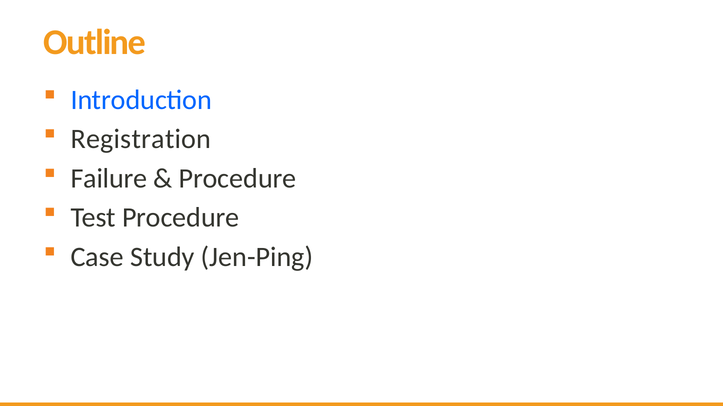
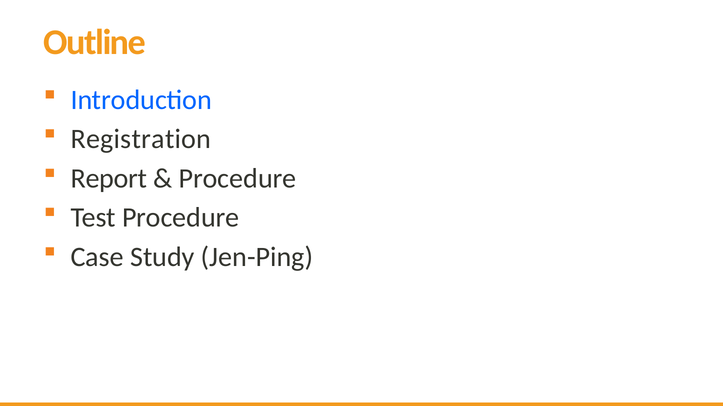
Failure: Failure -> Report
